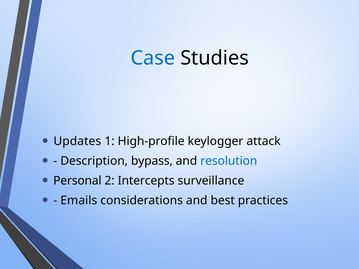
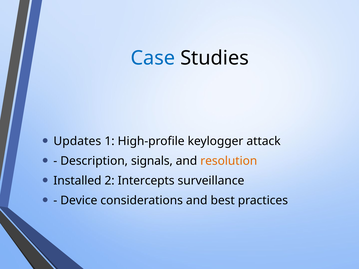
bypass: bypass -> signals
resolution colour: blue -> orange
Personal: Personal -> Installed
Emails: Emails -> Device
